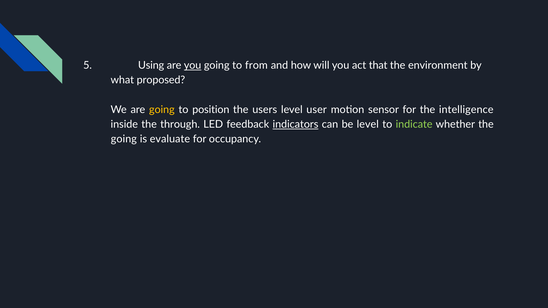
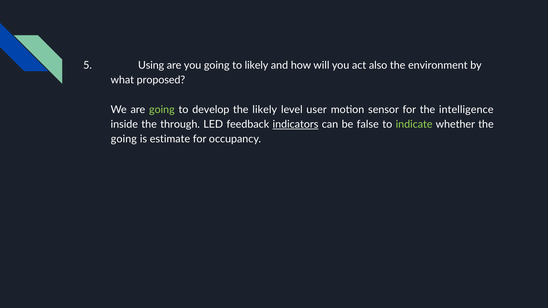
you at (193, 65) underline: present -> none
to from: from -> likely
that: that -> also
going at (162, 110) colour: yellow -> light green
position: position -> develop
the users: users -> likely
be level: level -> false
evaluate: evaluate -> estimate
